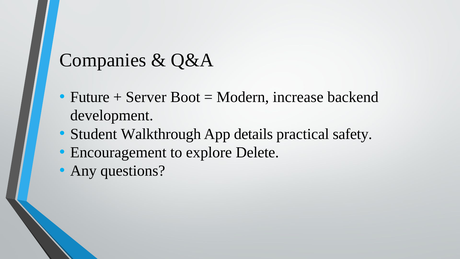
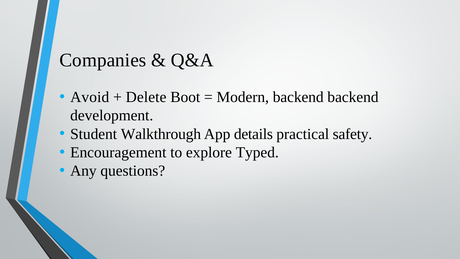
Future: Future -> Avoid
Server: Server -> Delete
Modern increase: increase -> backend
Delete: Delete -> Typed
